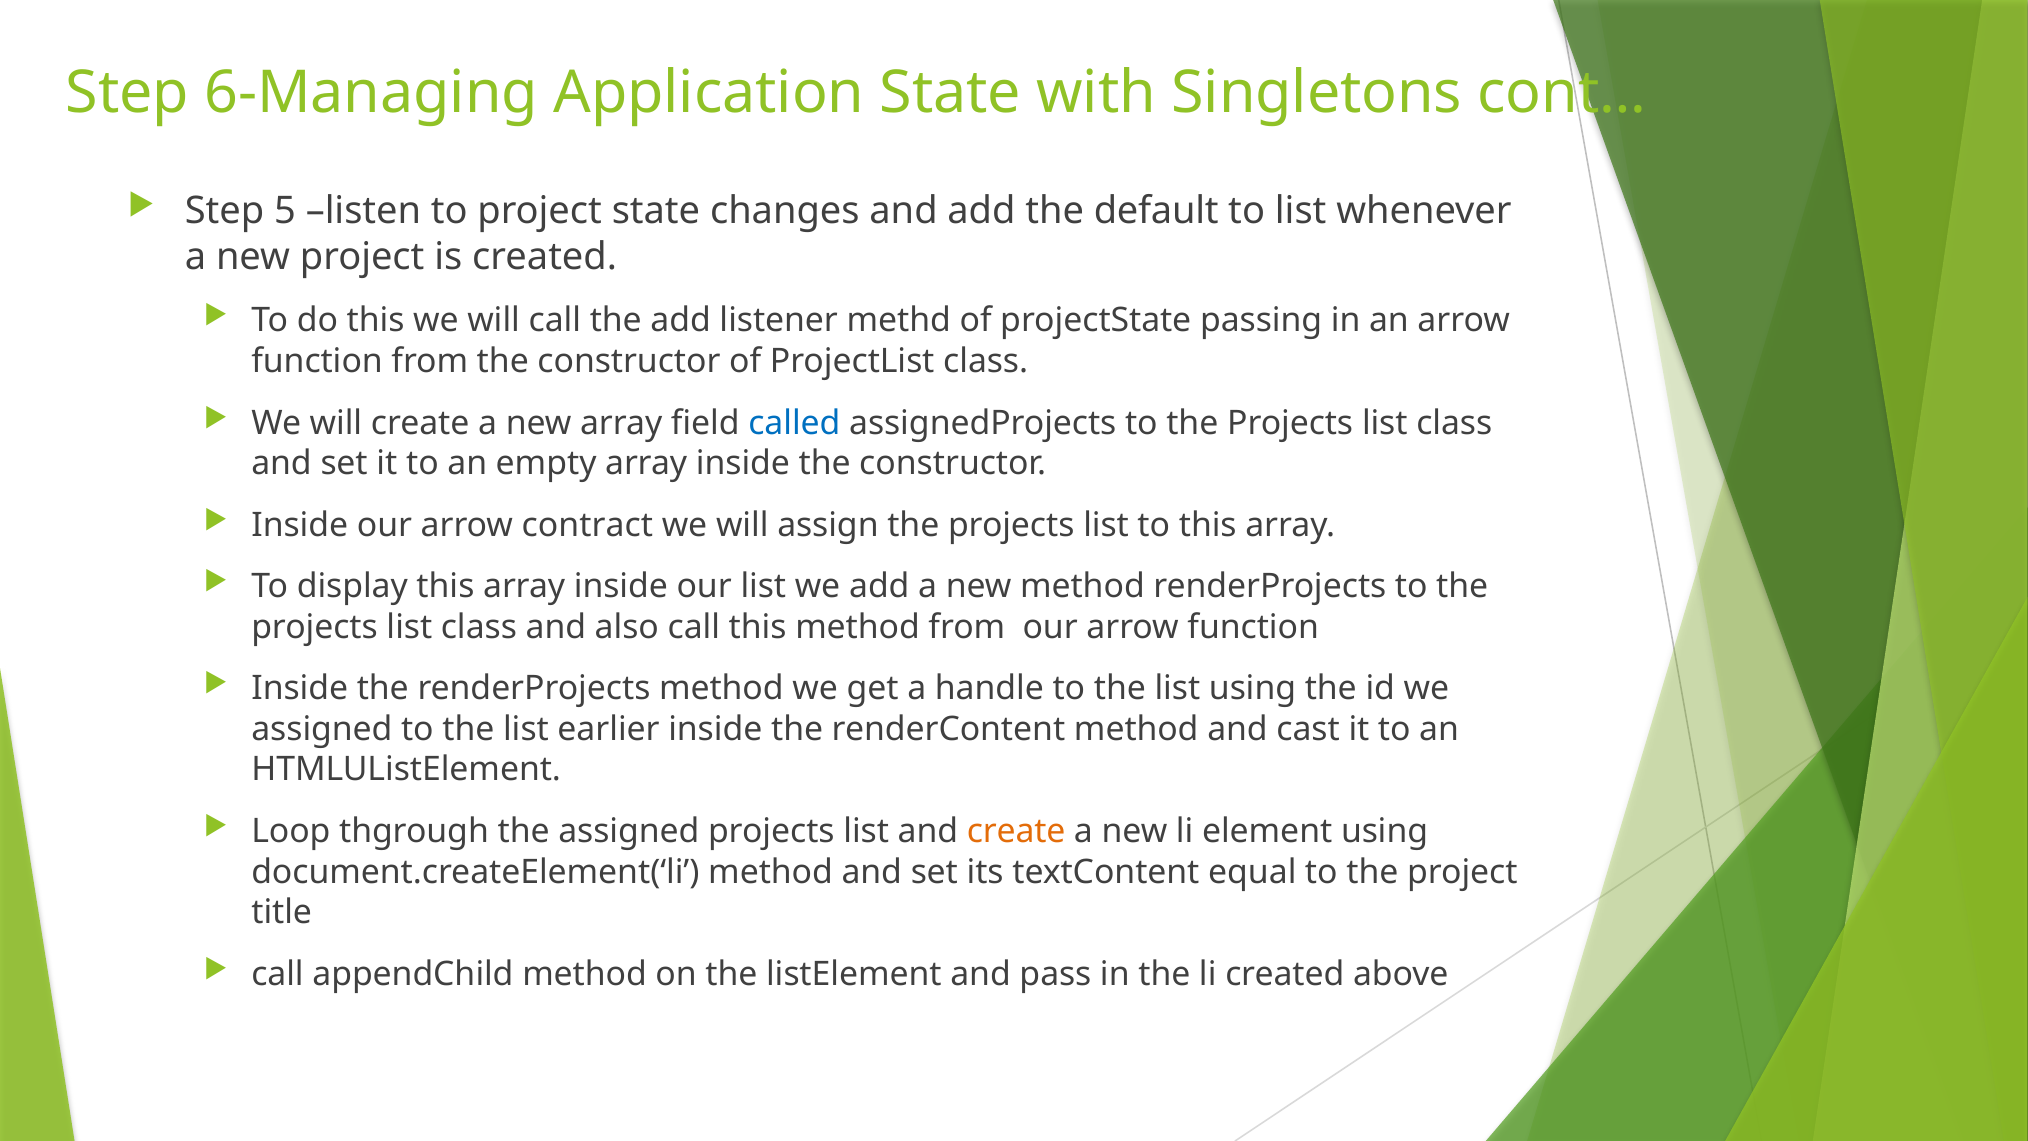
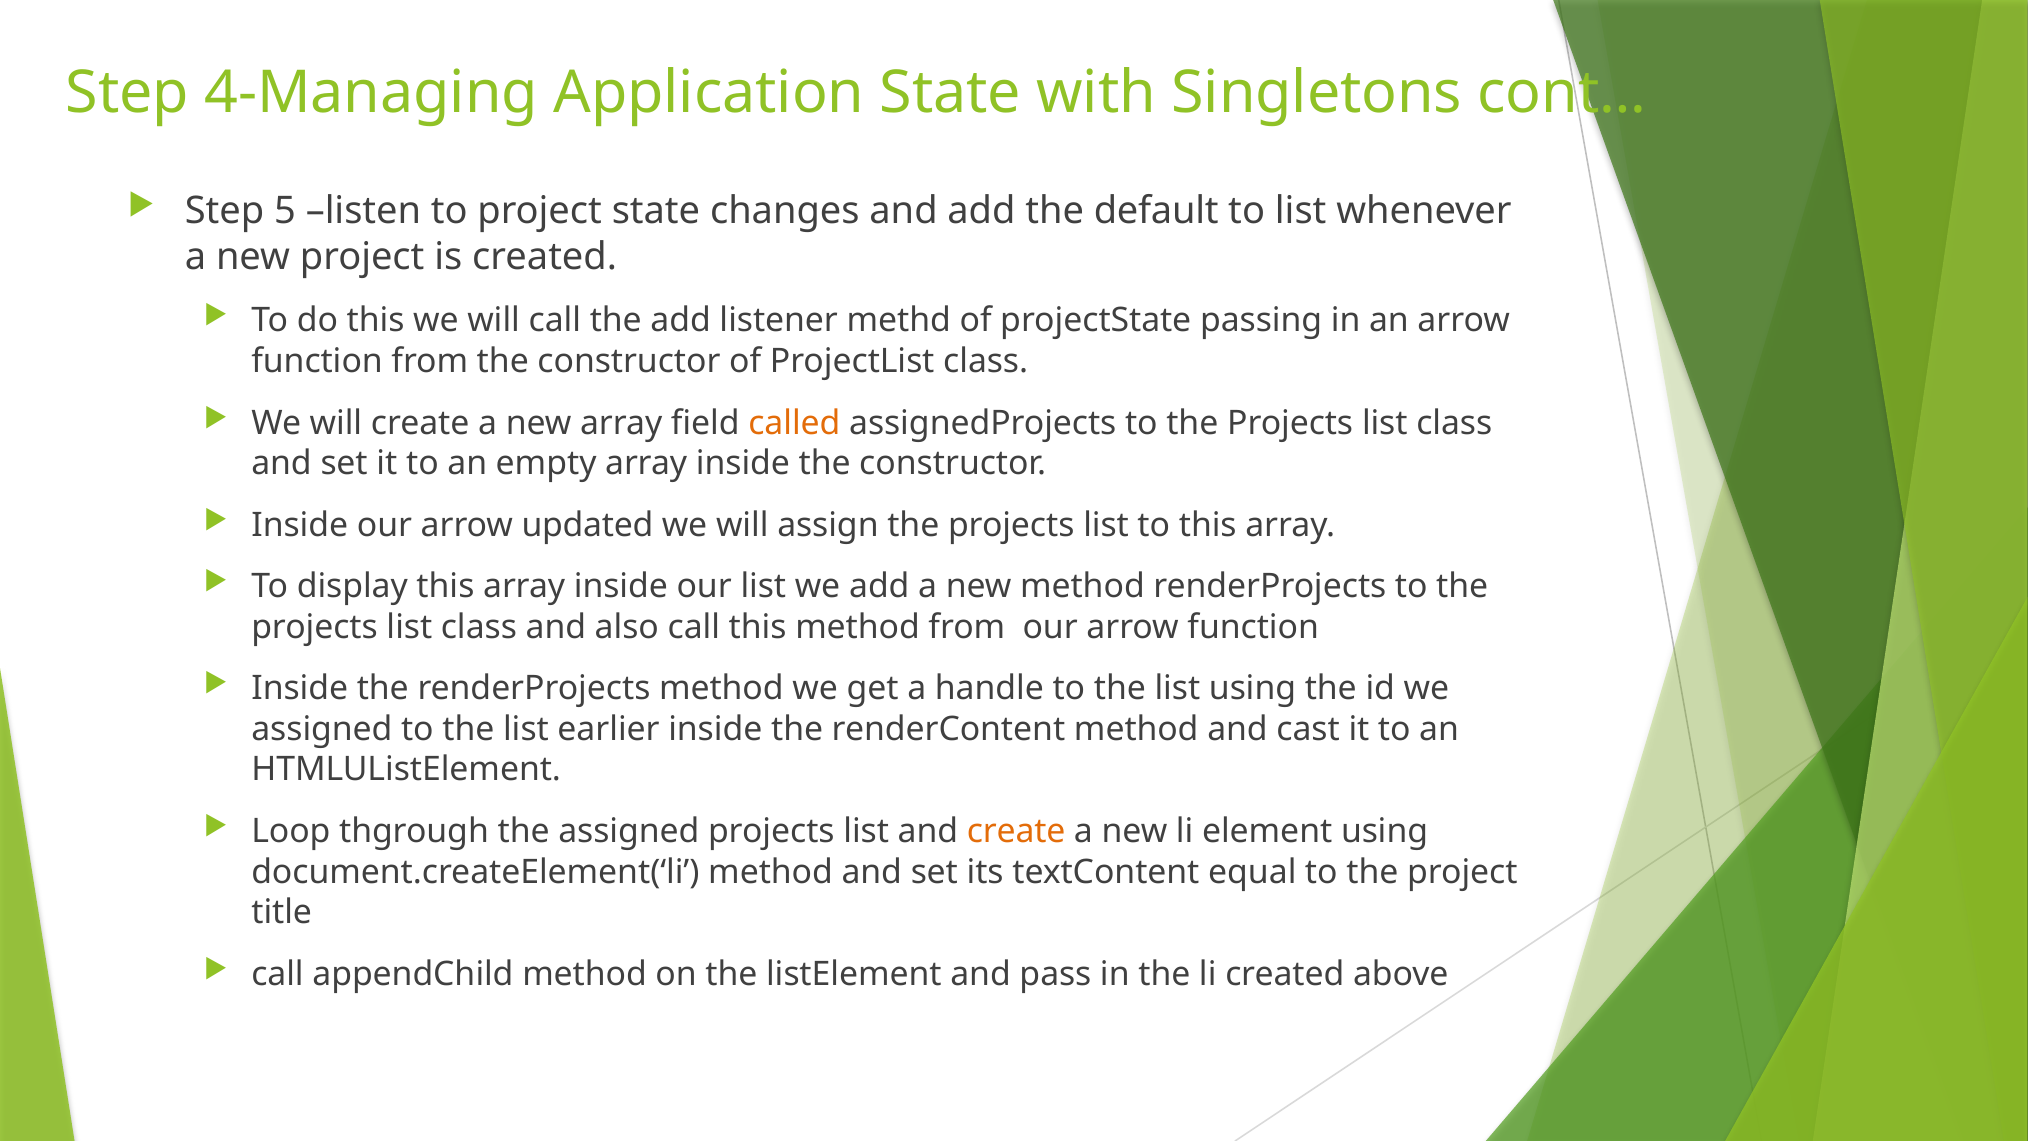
6-Managing: 6-Managing -> 4-Managing
called colour: blue -> orange
contract: contract -> updated
